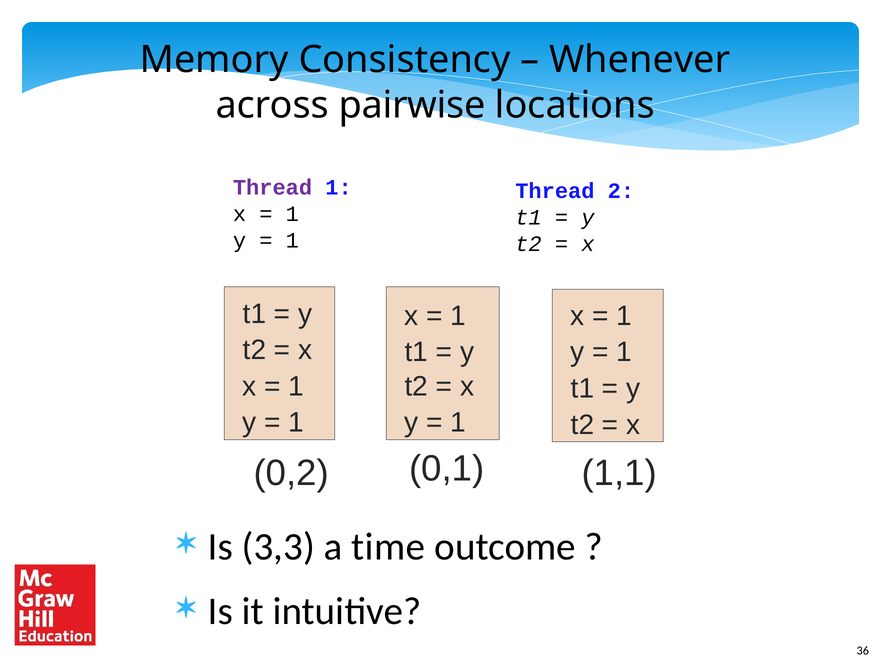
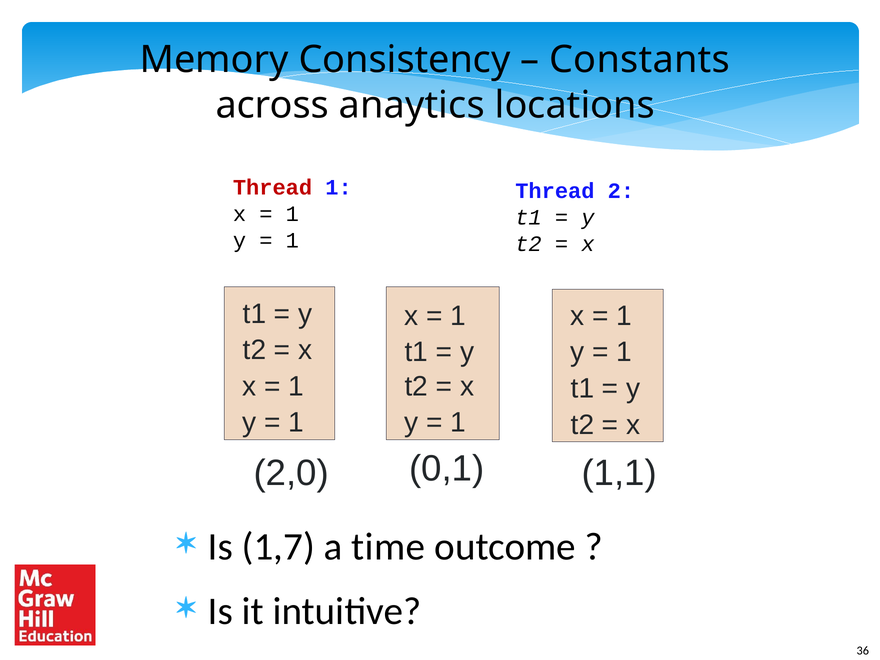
Whenever: Whenever -> Constants
pairwise: pairwise -> anaytics
Thread at (273, 188) colour: purple -> red
0,2: 0,2 -> 2,0
3,3: 3,3 -> 1,7
